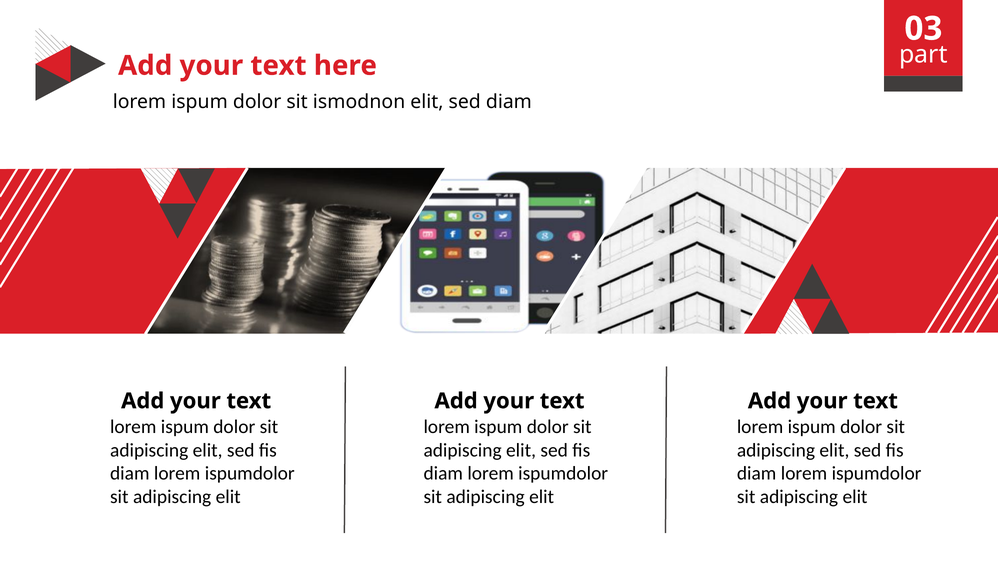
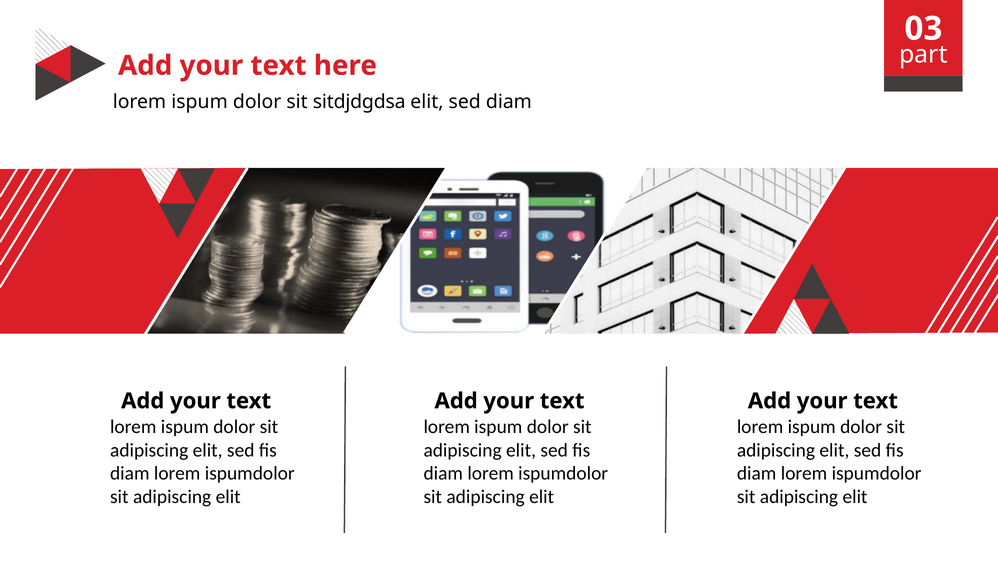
ismodnon: ismodnon -> sitdjdgdsa
